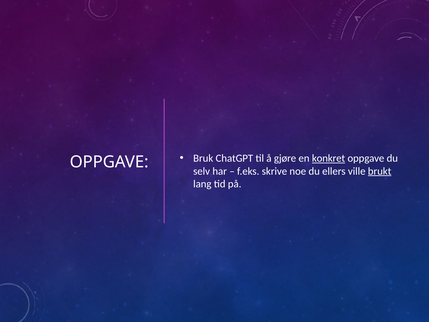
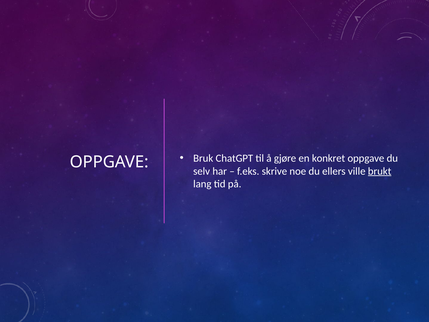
konkret underline: present -> none
